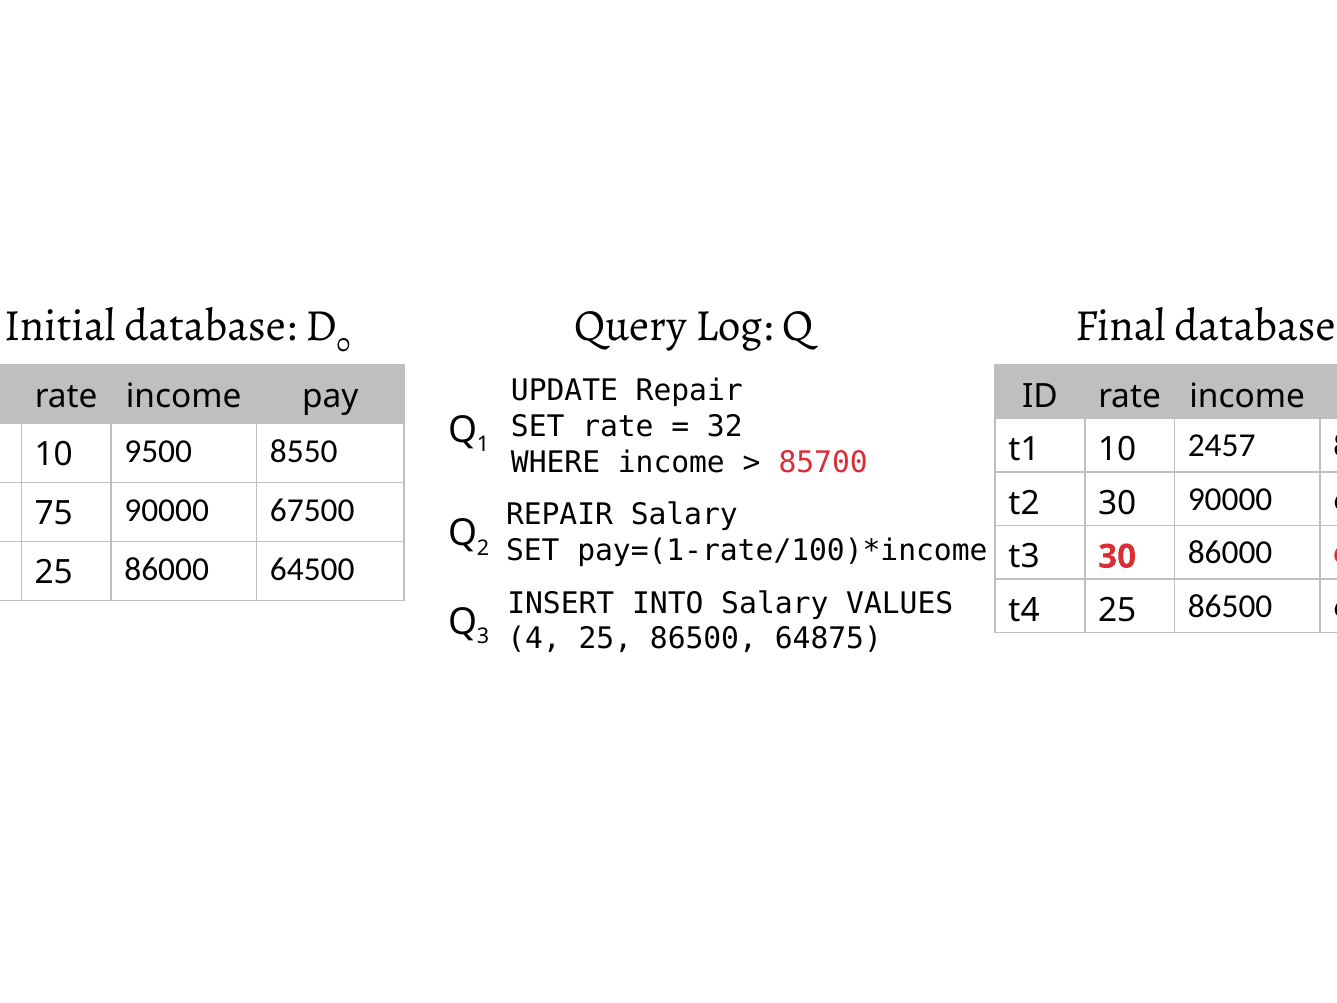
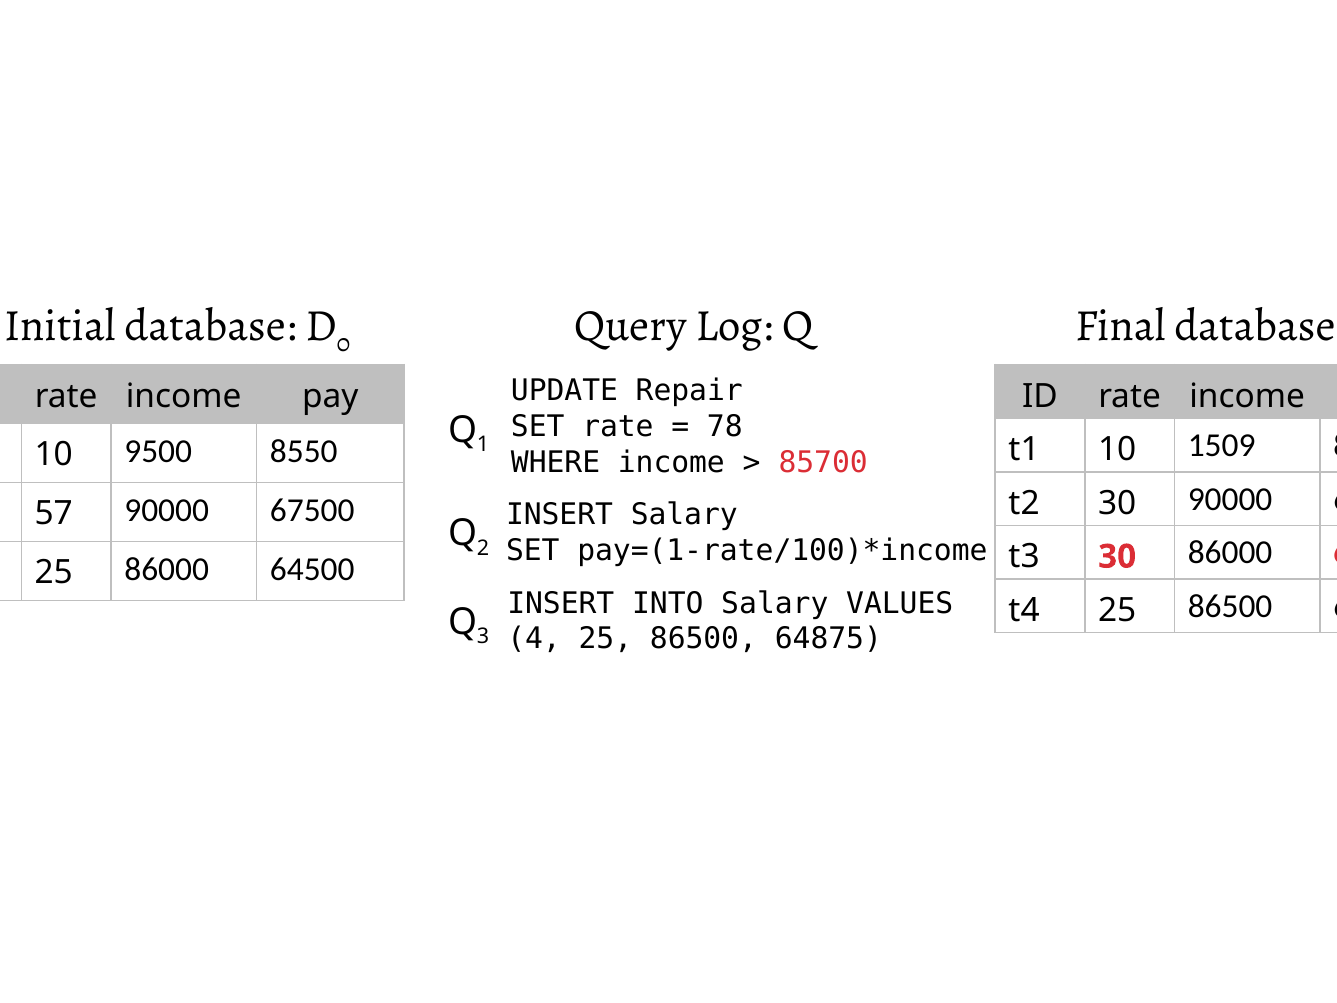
32: 32 -> 78
2457: 2457 -> 1509
REPAIR at (560, 515): REPAIR -> INSERT
75: 75 -> 57
